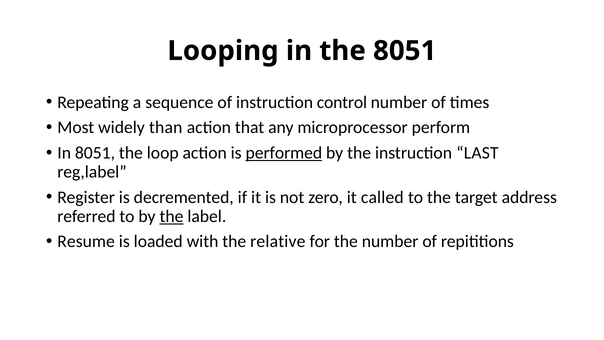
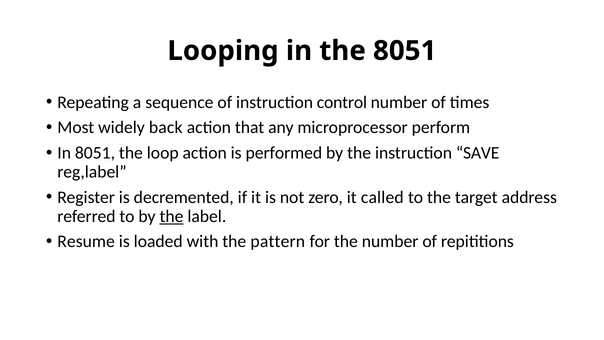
than: than -> back
performed underline: present -> none
LAST: LAST -> SAVE
relative: relative -> pattern
